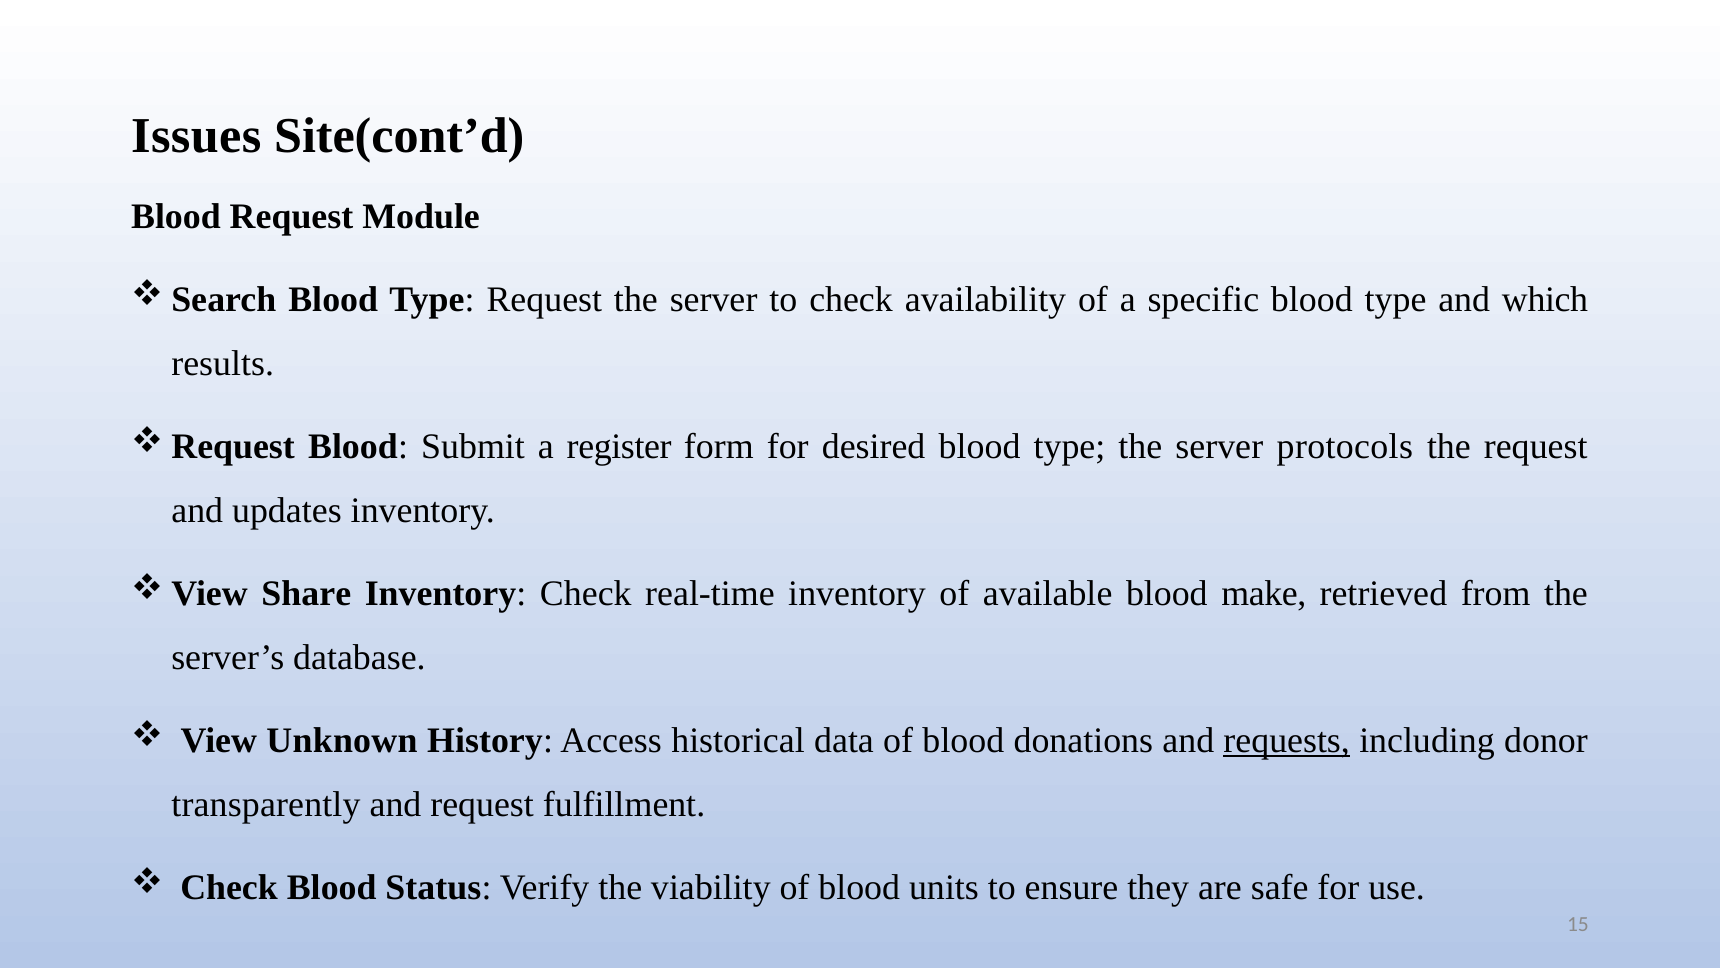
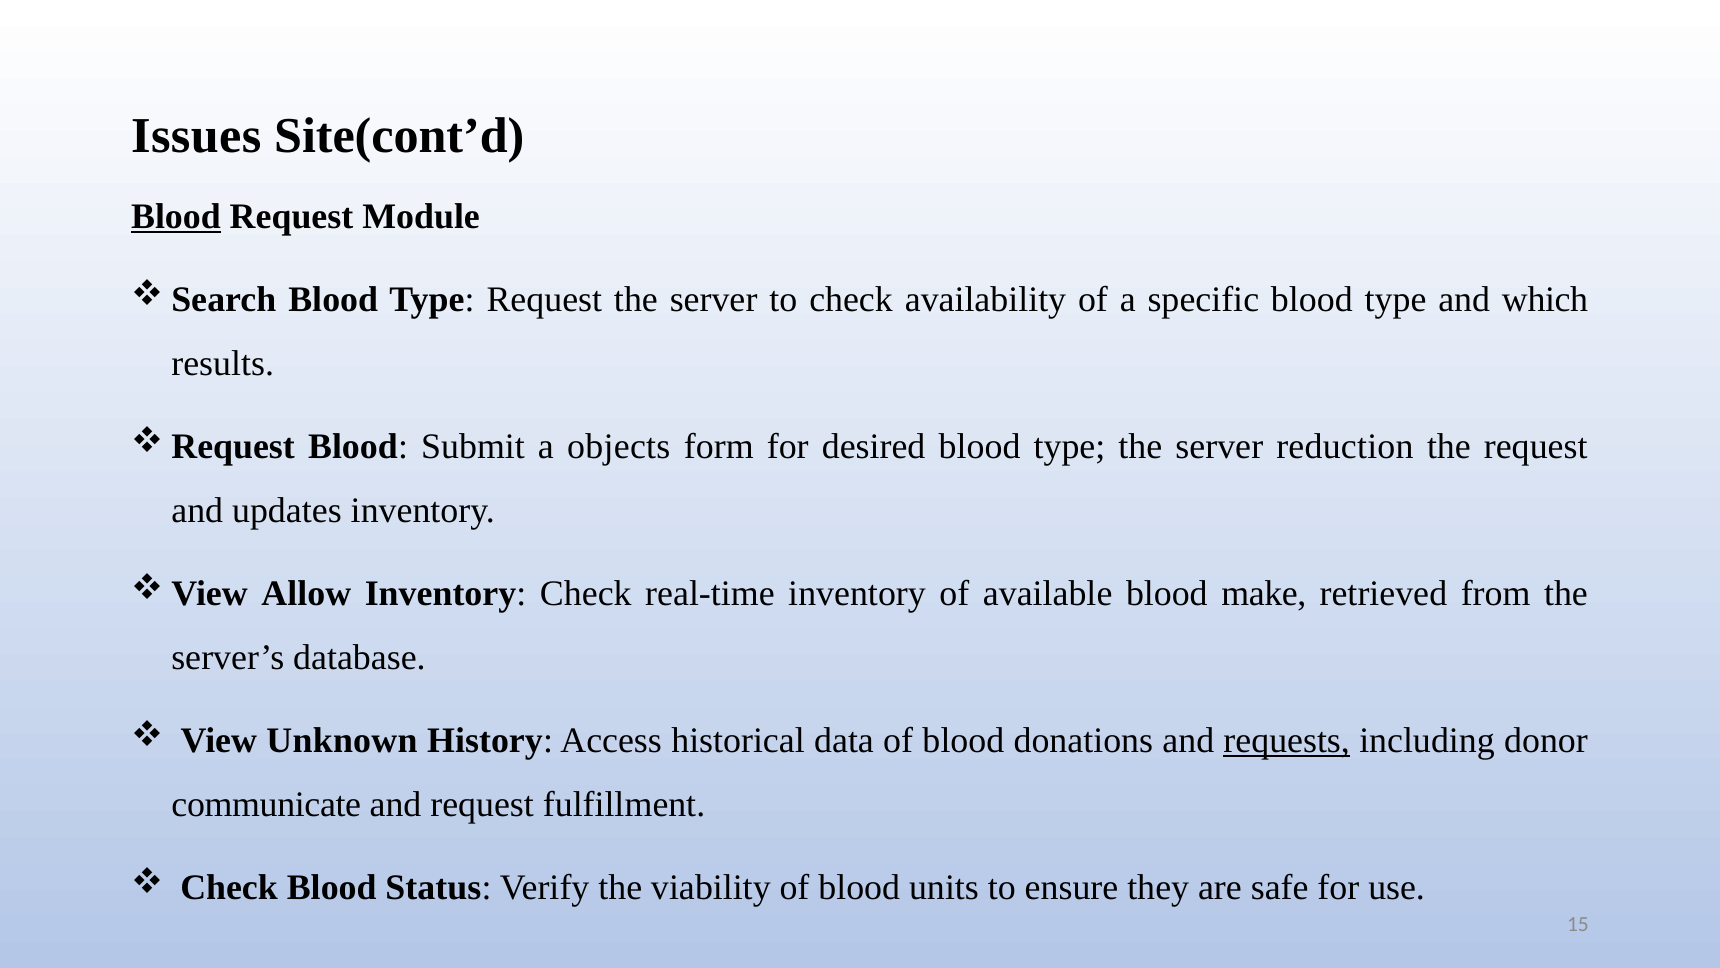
Blood at (176, 217) underline: none -> present
register: register -> objects
protocols: protocols -> reduction
Share: Share -> Allow
transparently: transparently -> communicate
